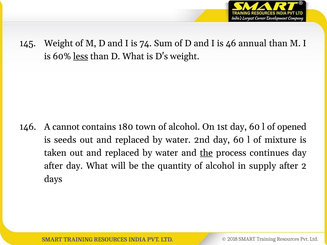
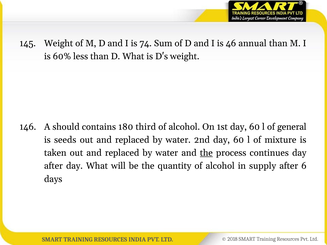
less underline: present -> none
cannot: cannot -> should
town: town -> third
opened: opened -> general
2: 2 -> 6
